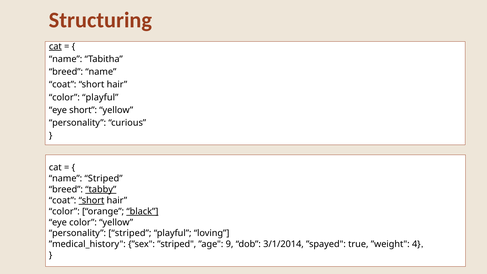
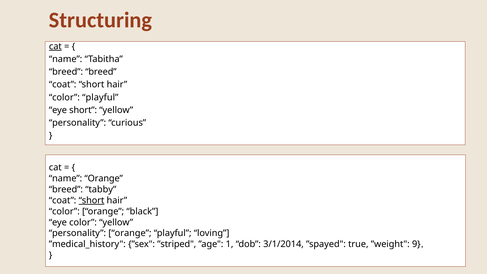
breed name: name -> breed
name Striped: Striped -> Orange
tabby underline: present -> none
black underline: present -> none
personality striped: striped -> orange
9: 9 -> 1
4: 4 -> 9
